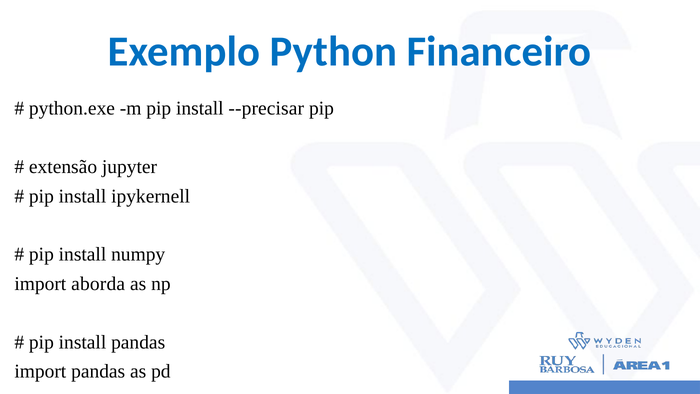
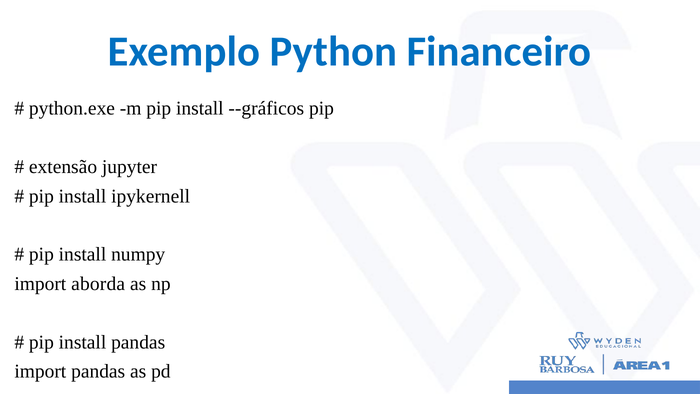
--precisar: --precisar -> --gráficos
